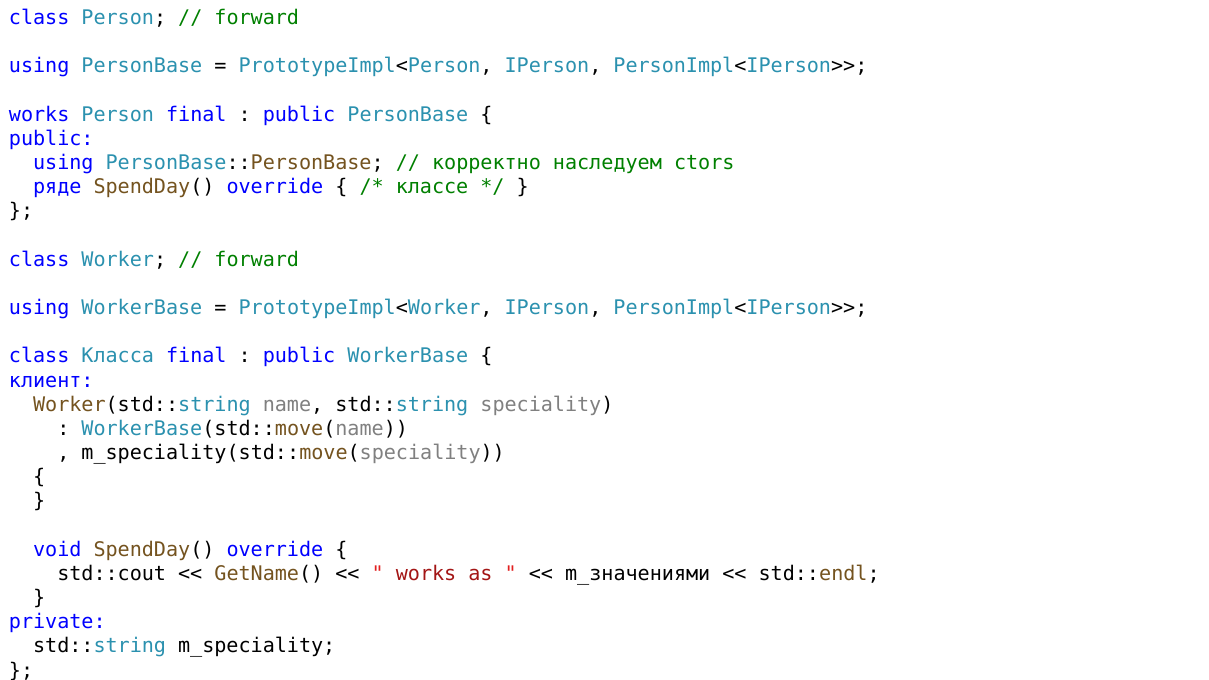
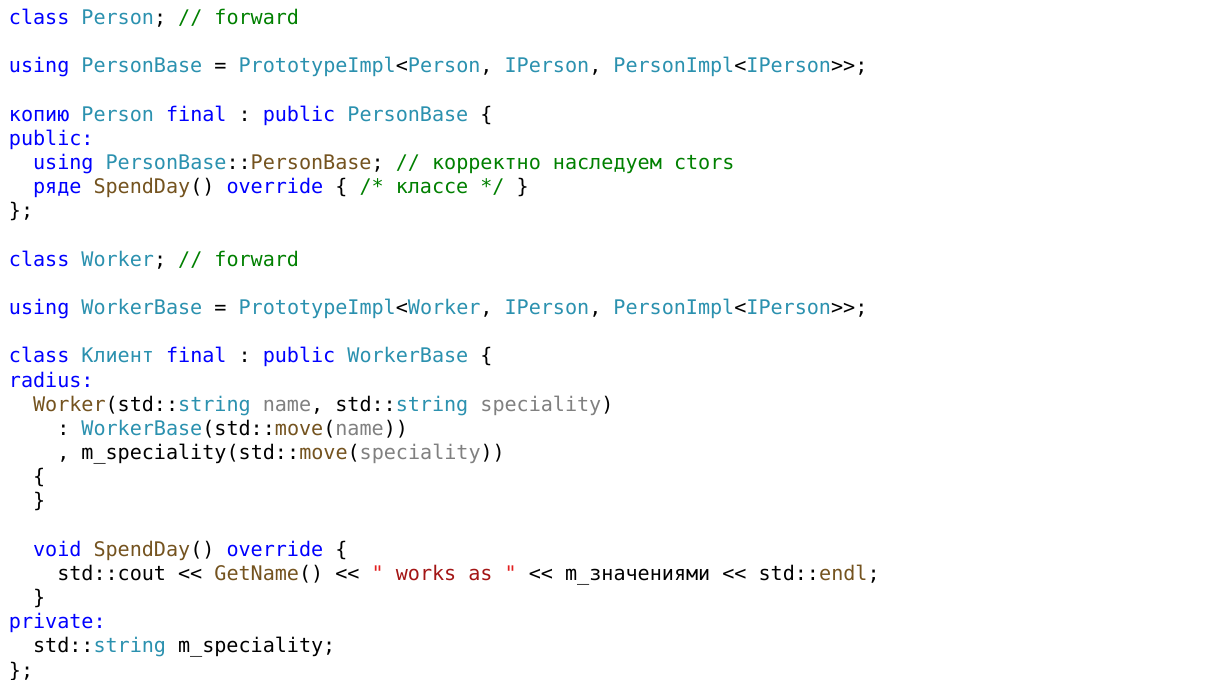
works at (39, 115): works -> копию
Класса: Класса -> Клиент
клиент: клиент -> radius
